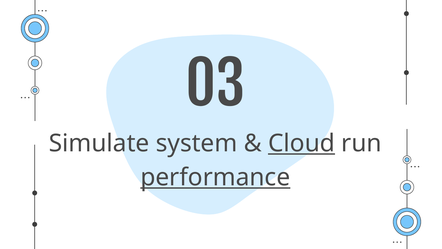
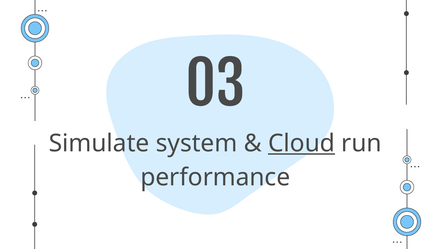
performance underline: present -> none
